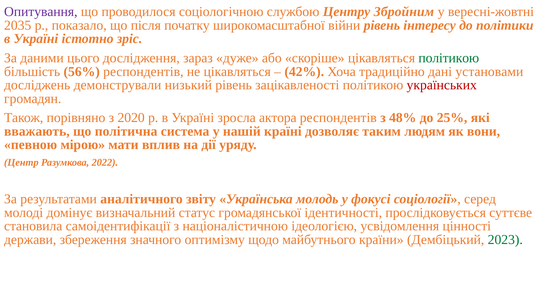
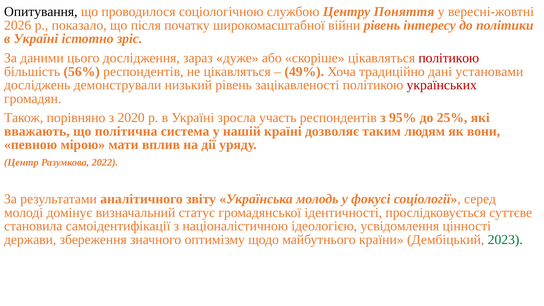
Опитування colour: purple -> black
Збройним: Збройним -> Поняття
2035: 2035 -> 2026
політикою at (449, 58) colour: green -> red
42%: 42% -> 49%
актора: актора -> участь
48%: 48% -> 95%
